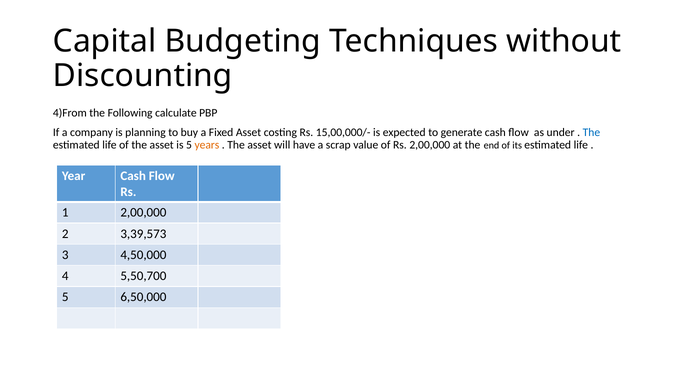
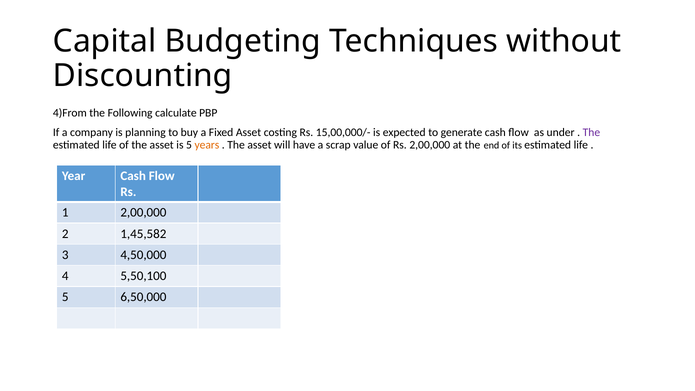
The at (591, 133) colour: blue -> purple
3,39,573: 3,39,573 -> 1,45,582
5,50,700: 5,50,700 -> 5,50,100
